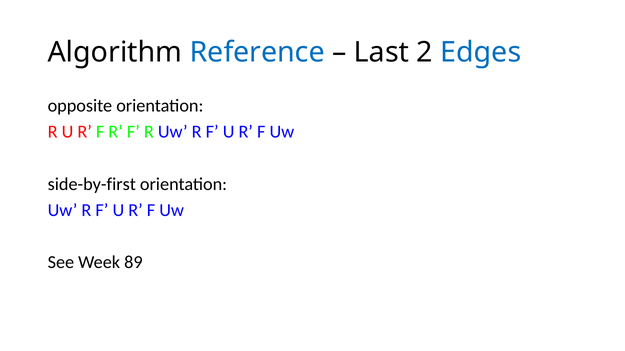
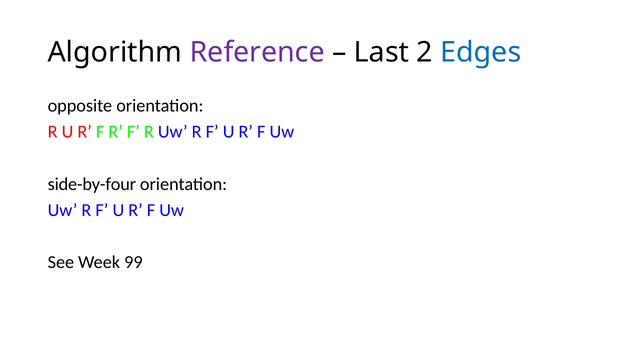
Reference colour: blue -> purple
side-by-first: side-by-first -> side-by-four
89: 89 -> 99
